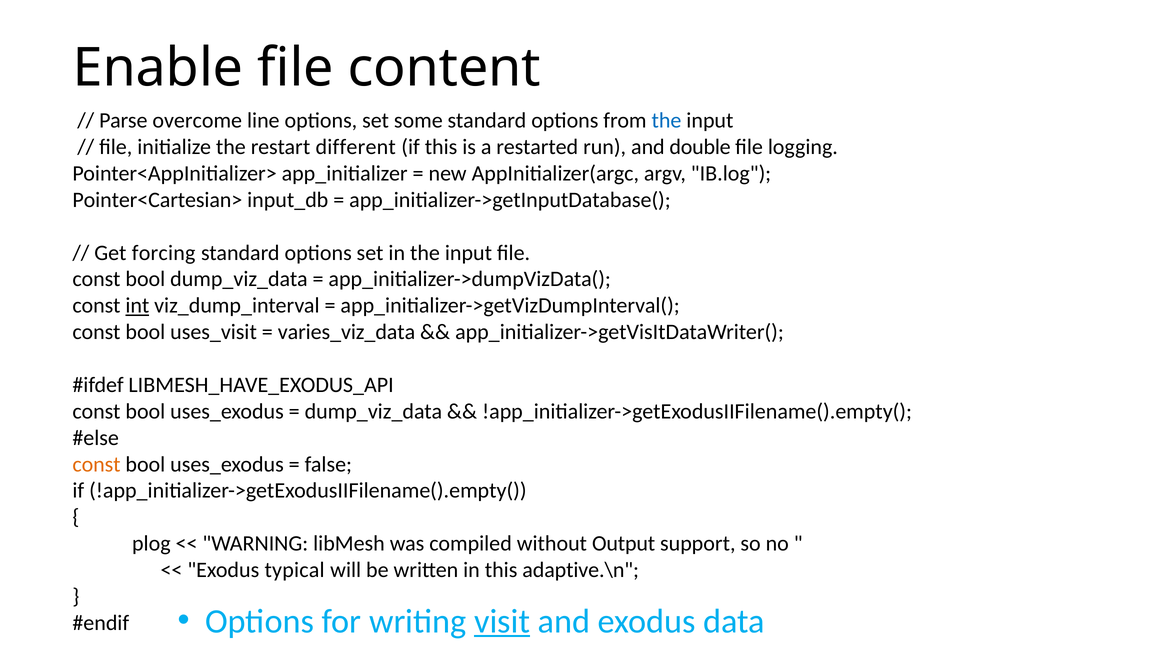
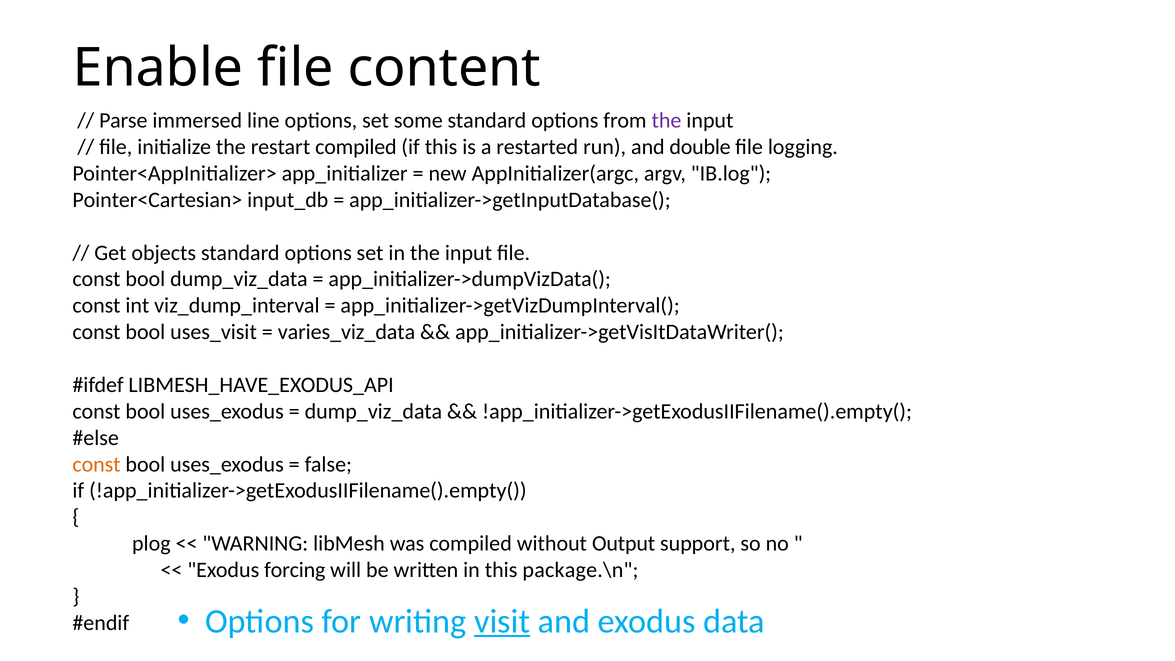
overcome: overcome -> immersed
the at (666, 121) colour: blue -> purple
restart different: different -> compiled
forcing: forcing -> objects
int underline: present -> none
typical: typical -> forcing
adaptive.\n: adaptive.\n -> package.\n
